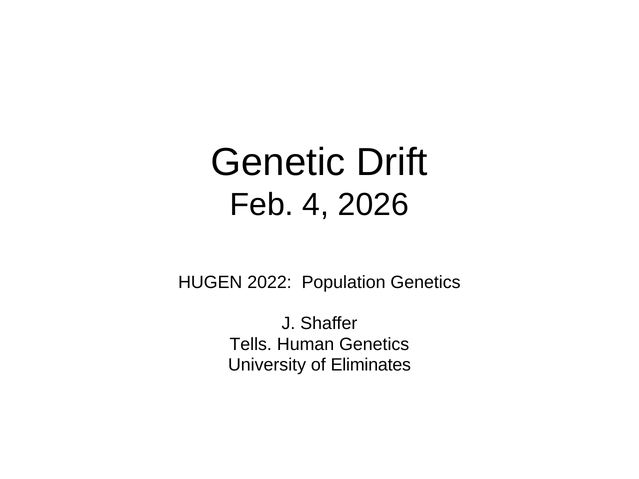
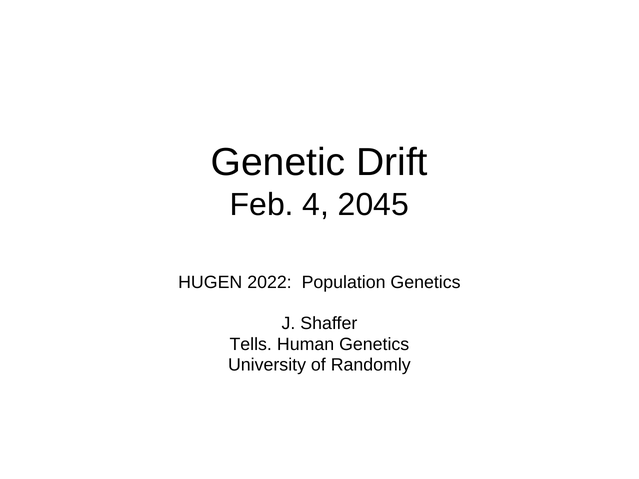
2026: 2026 -> 2045
Eliminates: Eliminates -> Randomly
